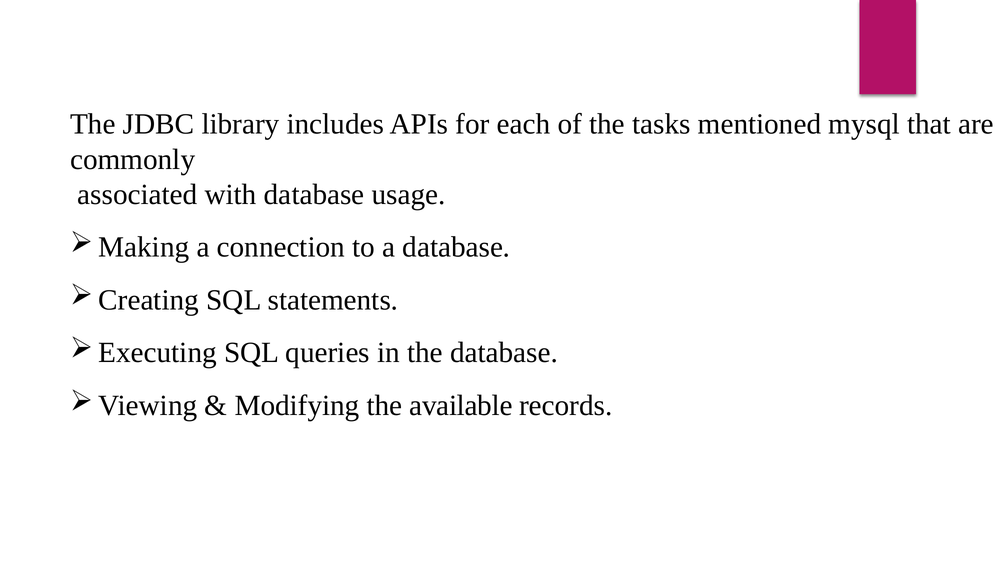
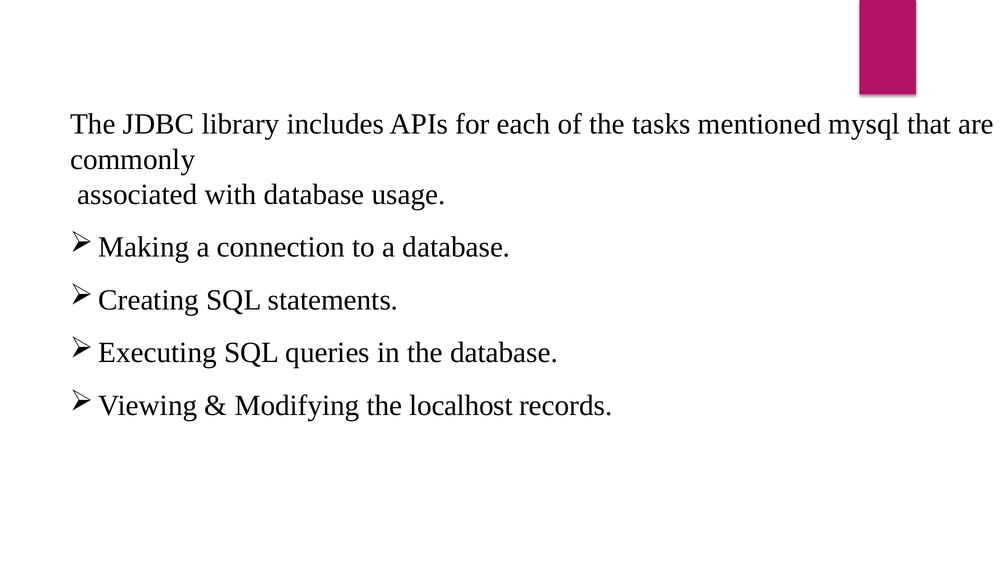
available: available -> localhost
